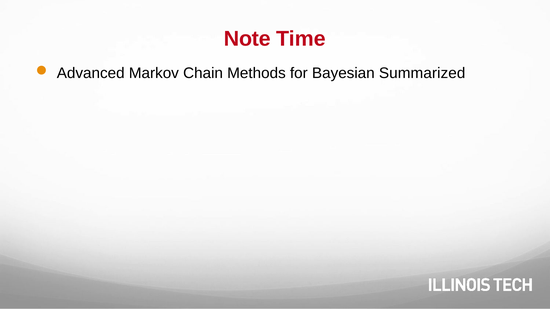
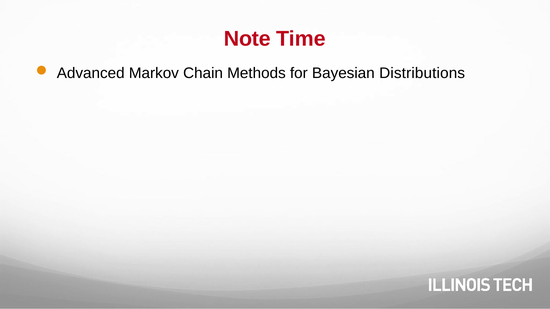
Summarized: Summarized -> Distributions
